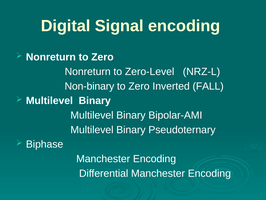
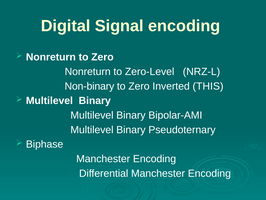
FALL: FALL -> THIS
